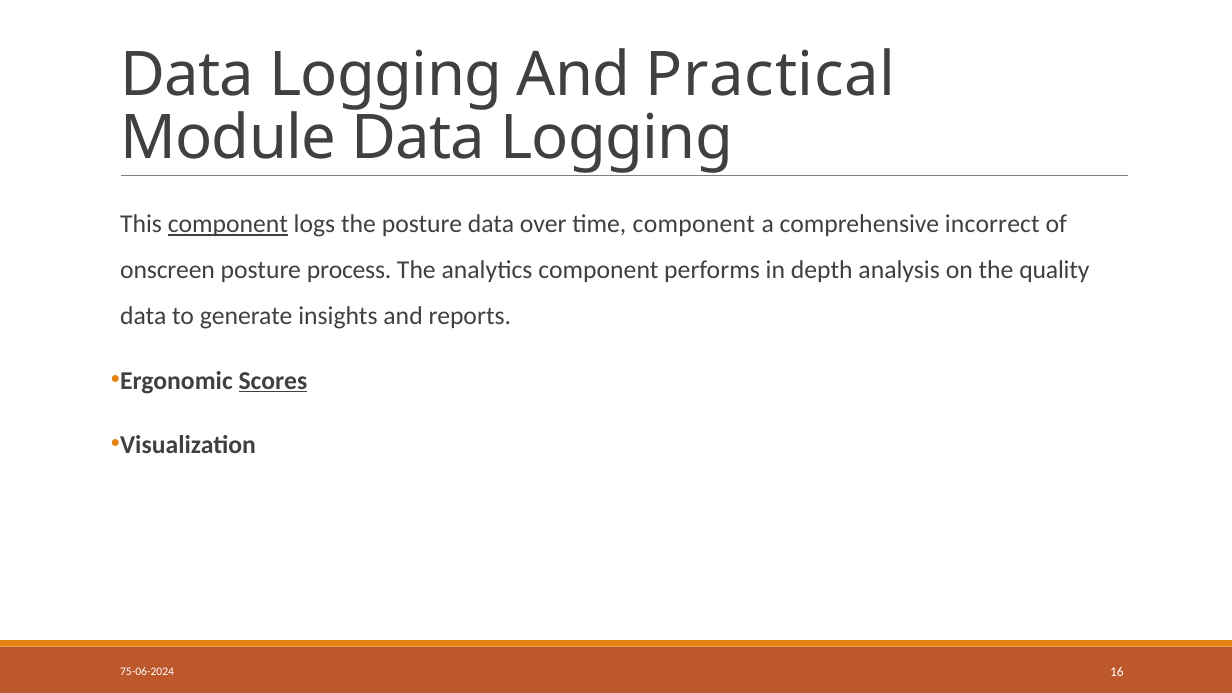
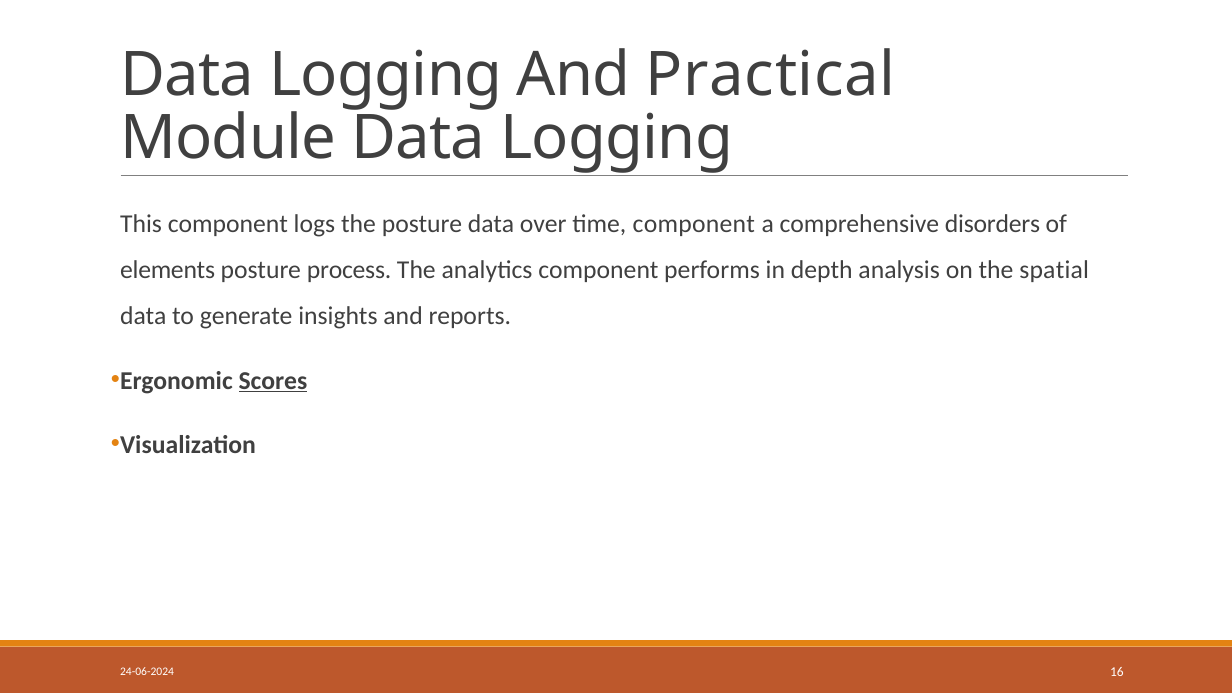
component at (228, 224) underline: present -> none
incorrect: incorrect -> disorders
onscreen: onscreen -> elements
quality: quality -> spatial
75-06-2024: 75-06-2024 -> 24-06-2024
